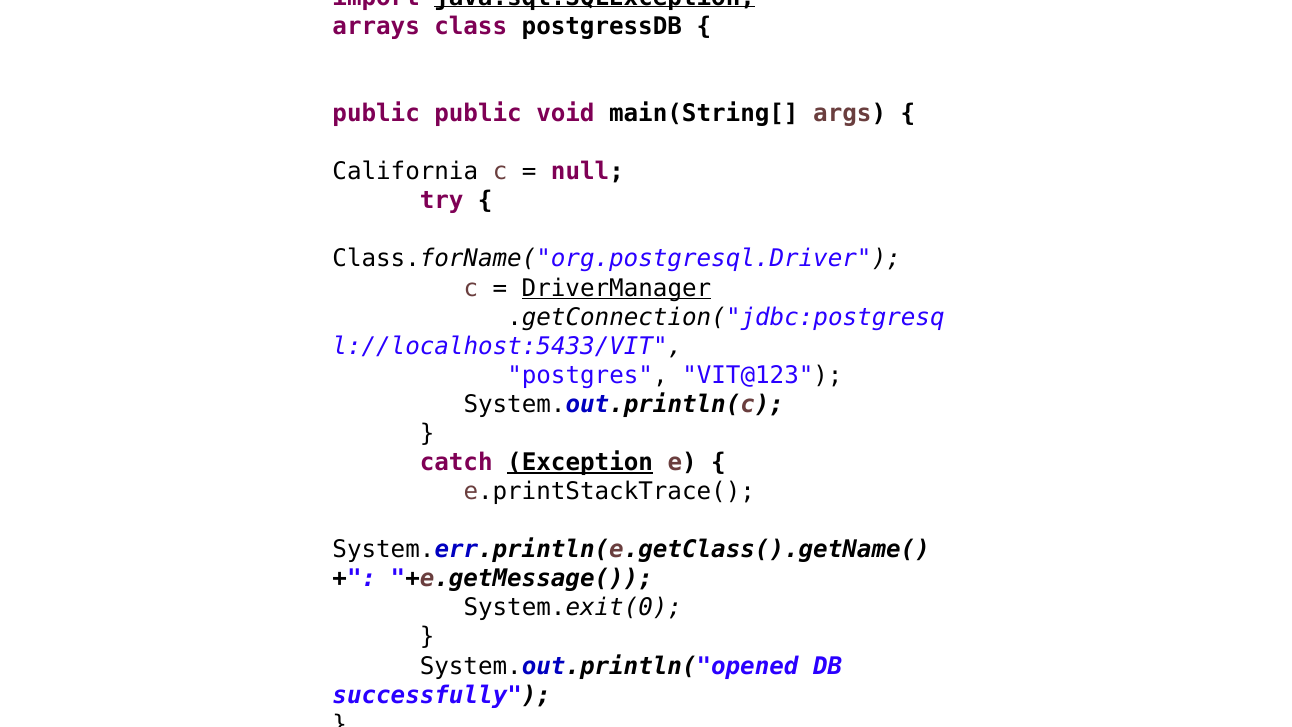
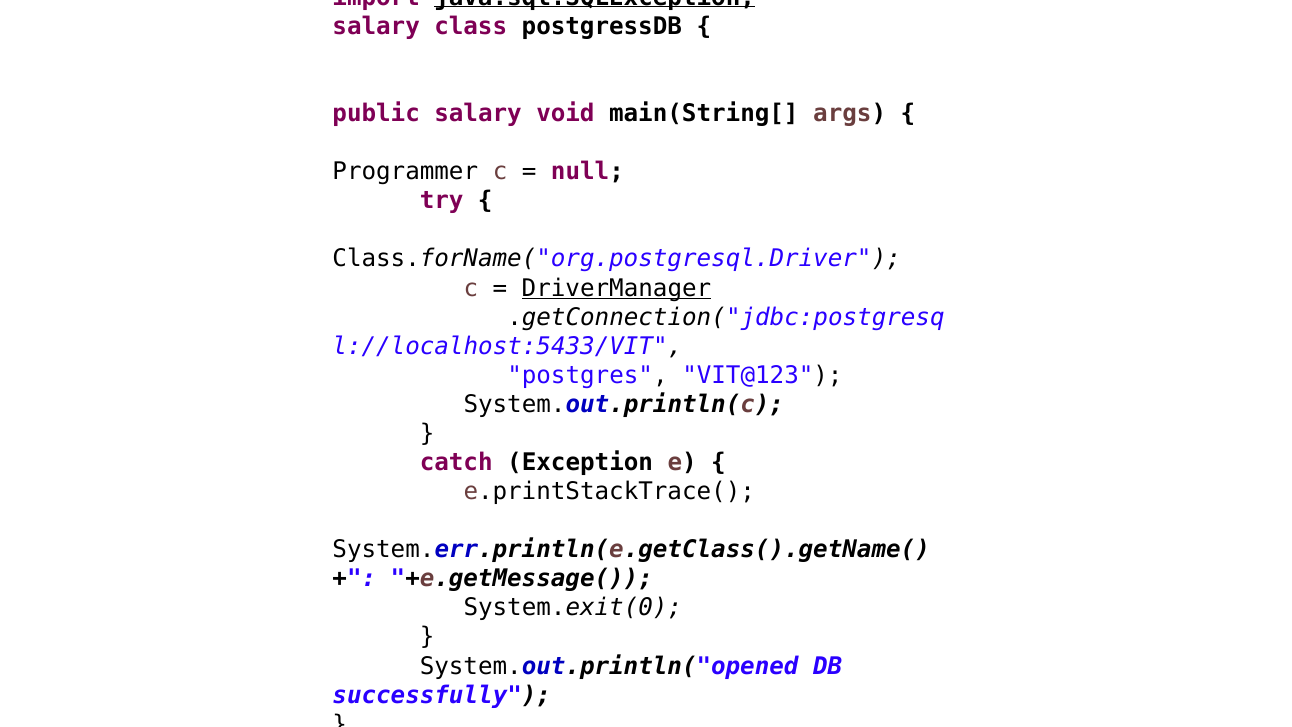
arrays at (376, 26): arrays -> salary
public public: public -> salary
California: California -> Programmer
Exception underline: present -> none
